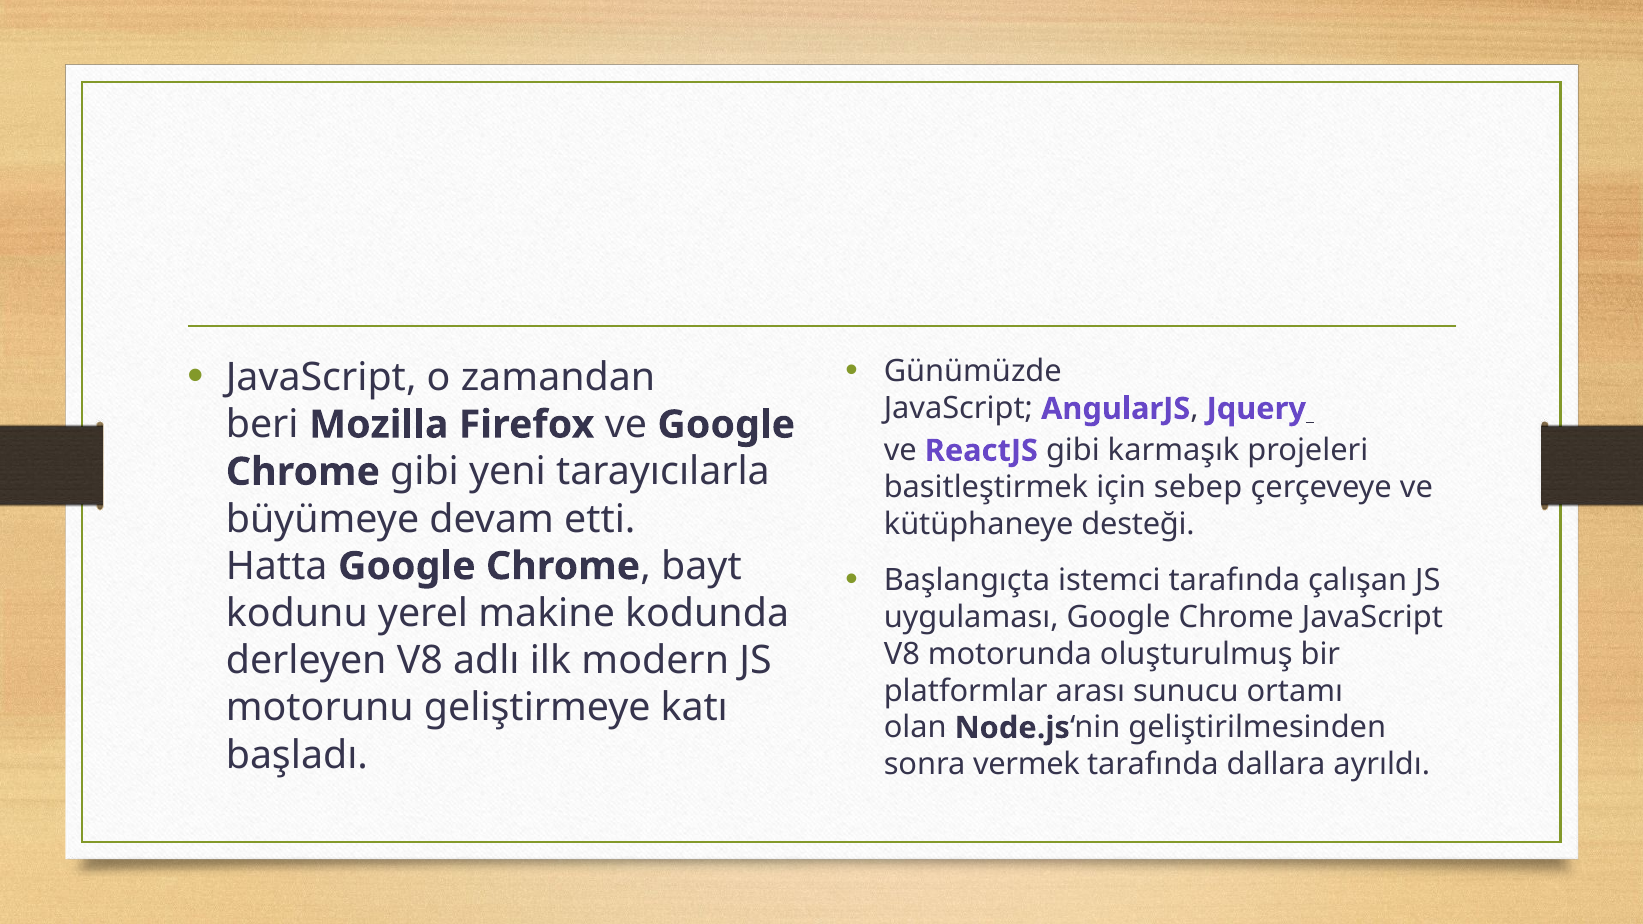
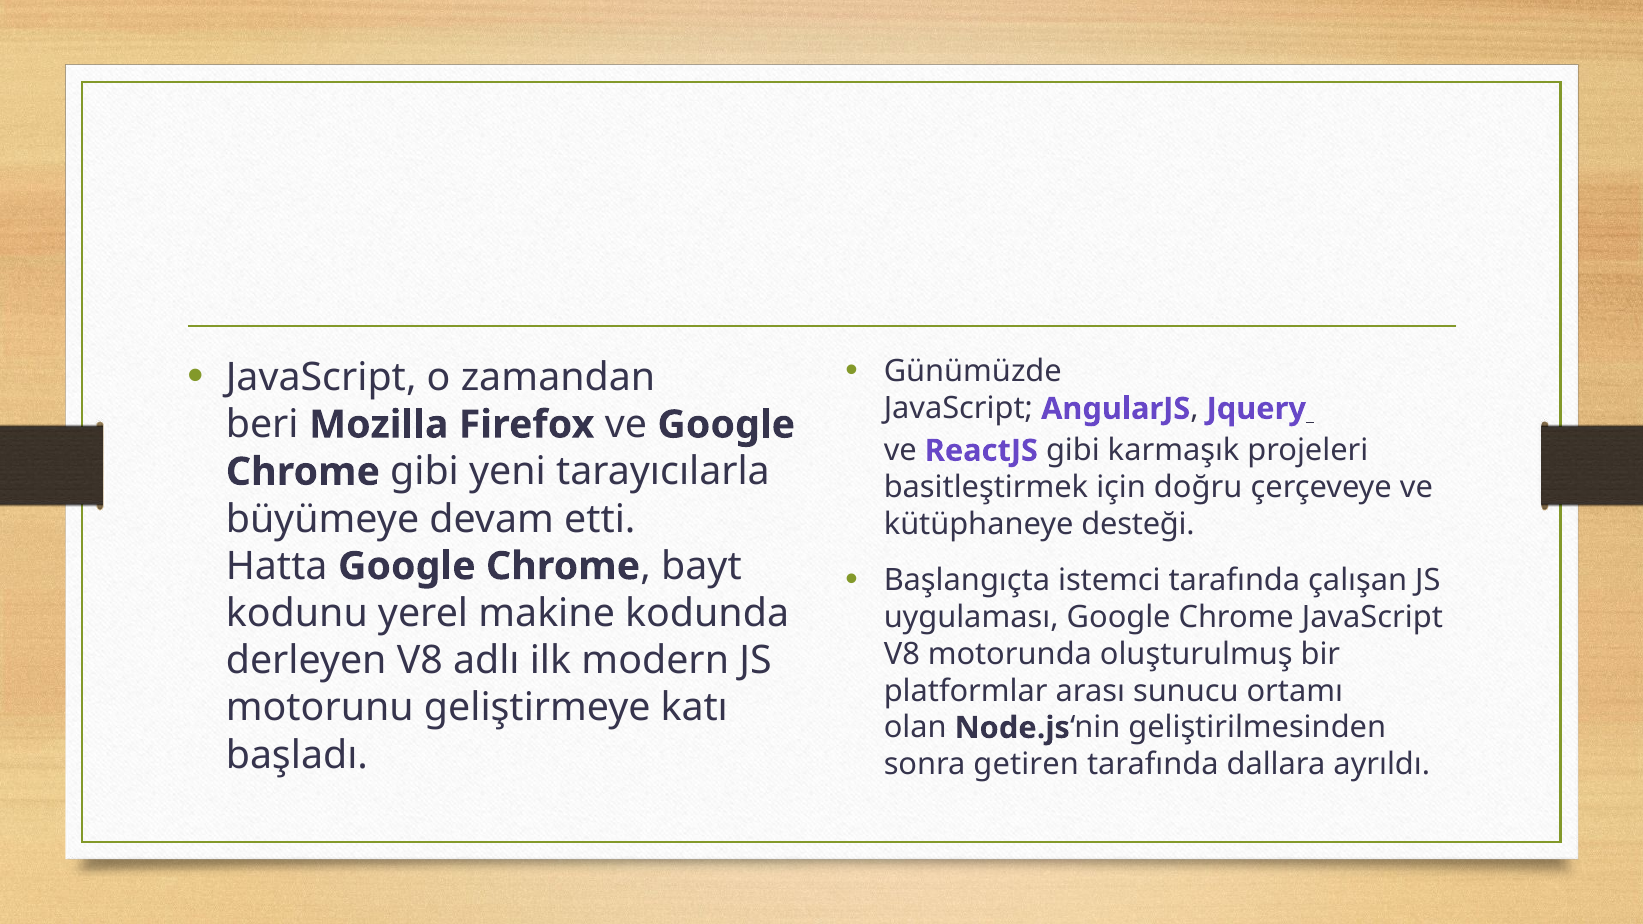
sebep: sebep -> doğru
vermek: vermek -> getiren
